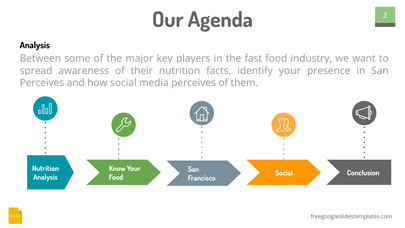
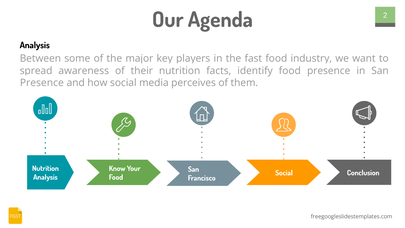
your at (290, 71): your -> food
Perceives at (42, 83): Perceives -> Presence
